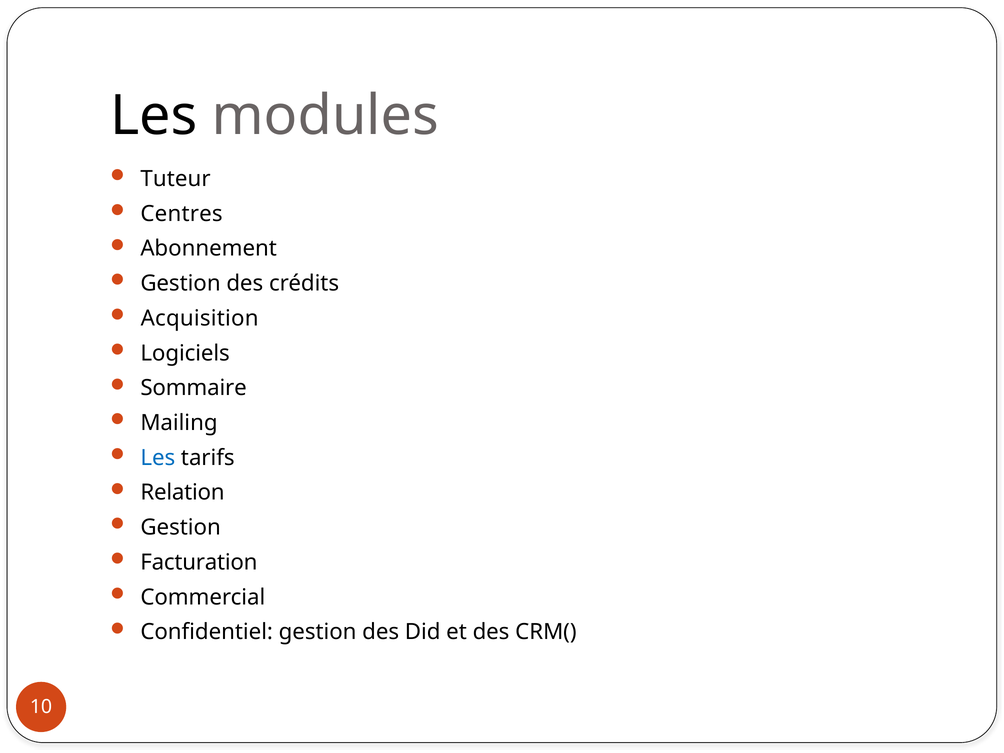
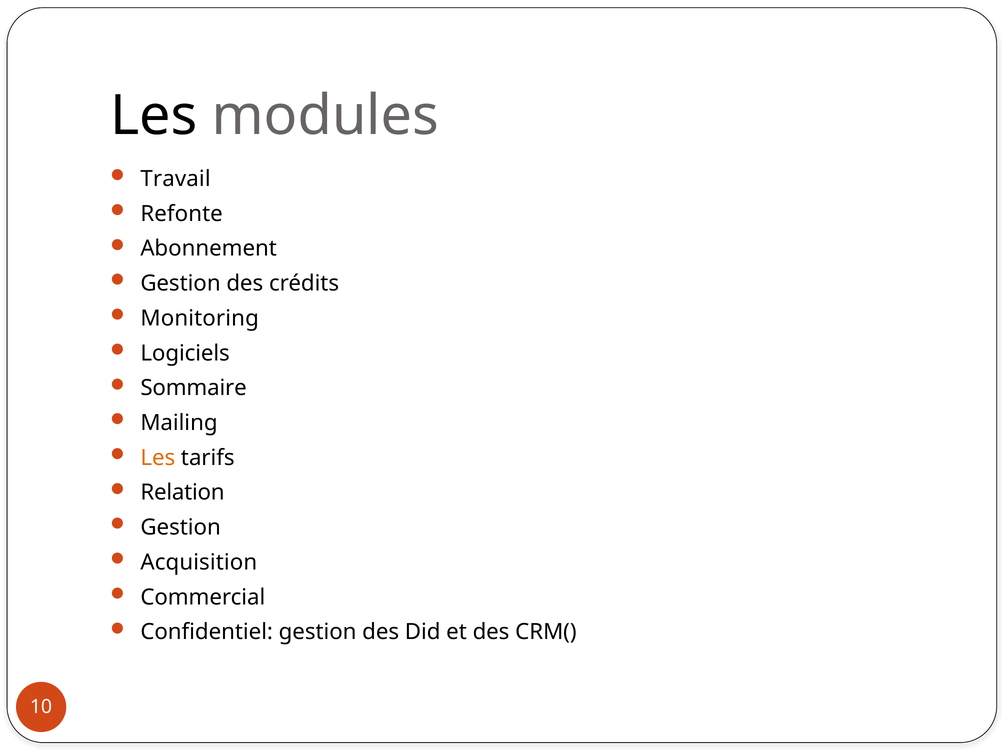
Tuteur: Tuteur -> Travail
Centres: Centres -> Refonte
Acquisition: Acquisition -> Monitoring
Les at (158, 458) colour: blue -> orange
Facturation: Facturation -> Acquisition
